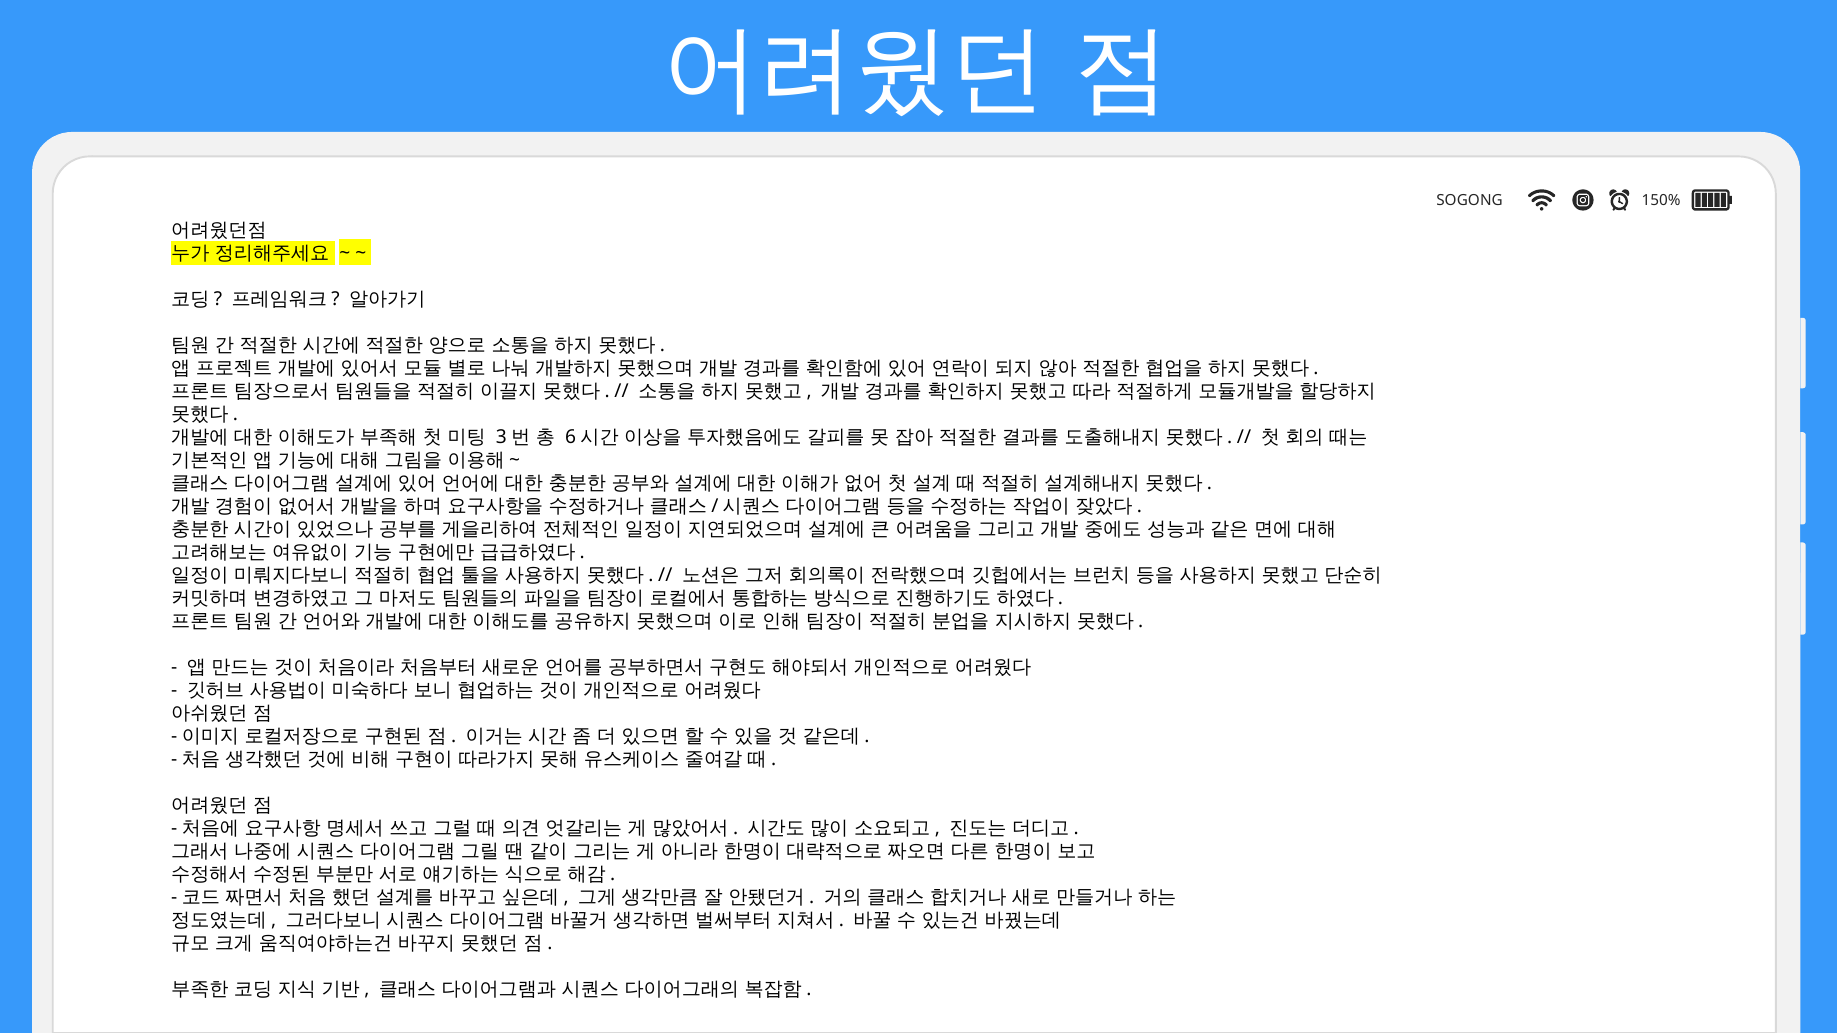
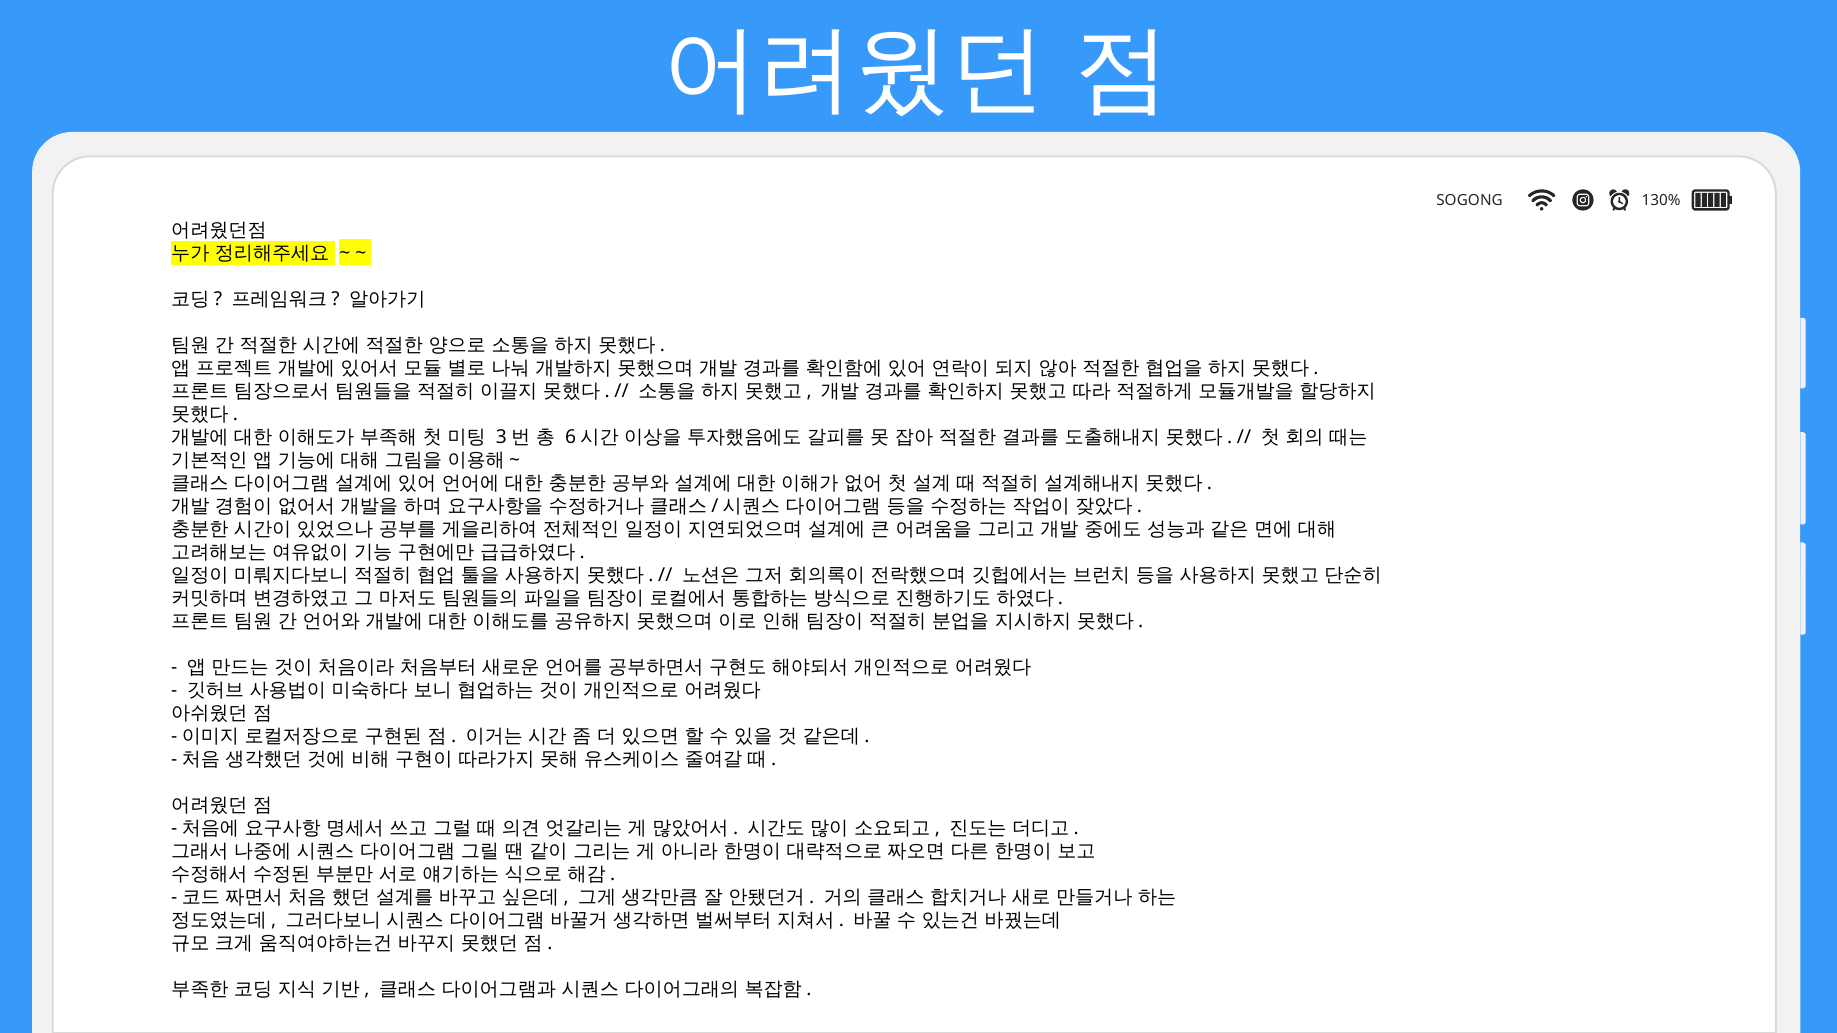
150%: 150% -> 130%
